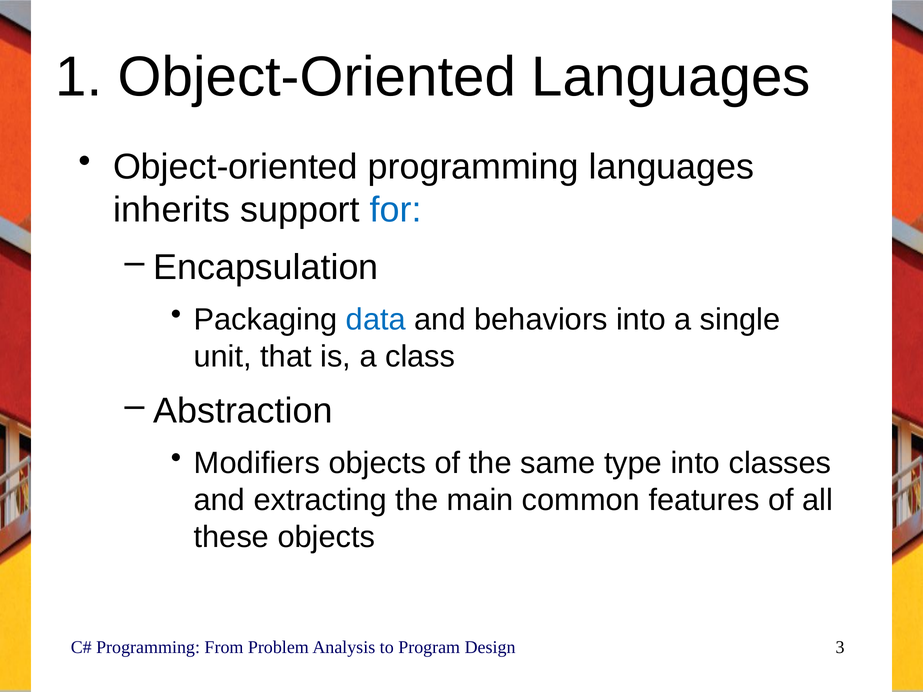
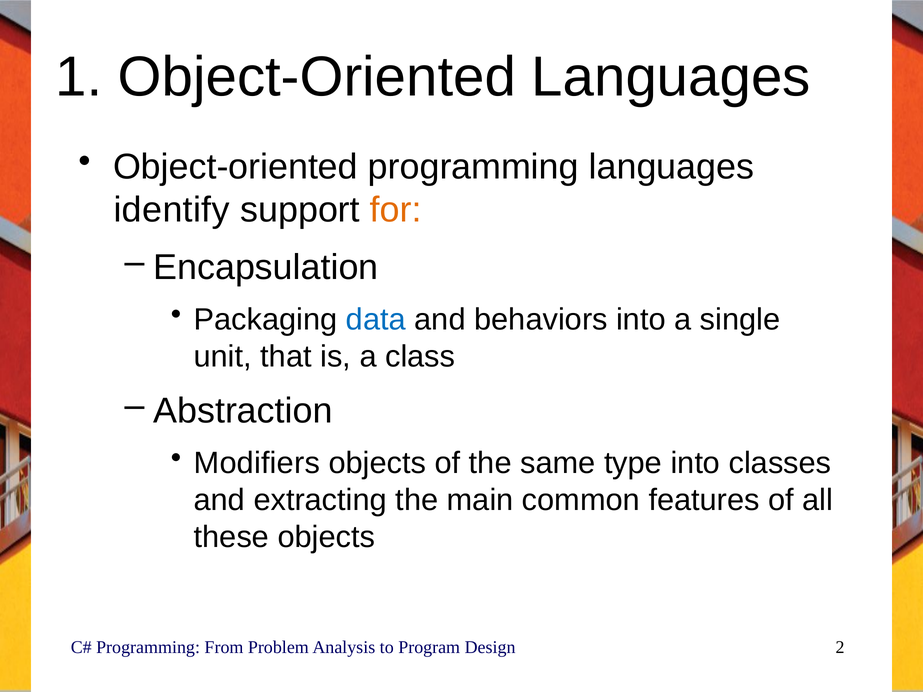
inherits: inherits -> identify
for colour: blue -> orange
3: 3 -> 2
